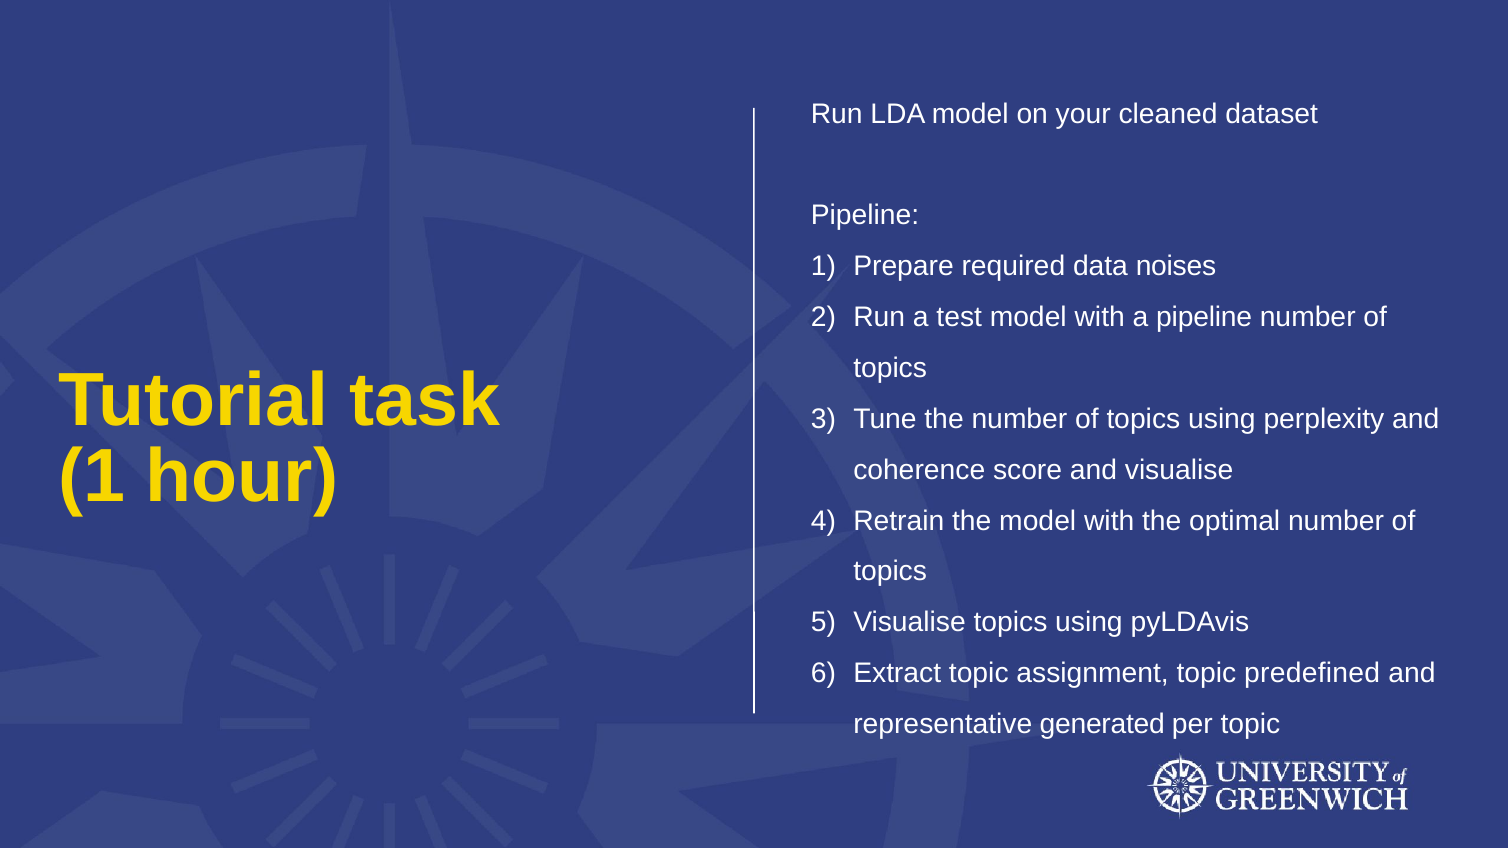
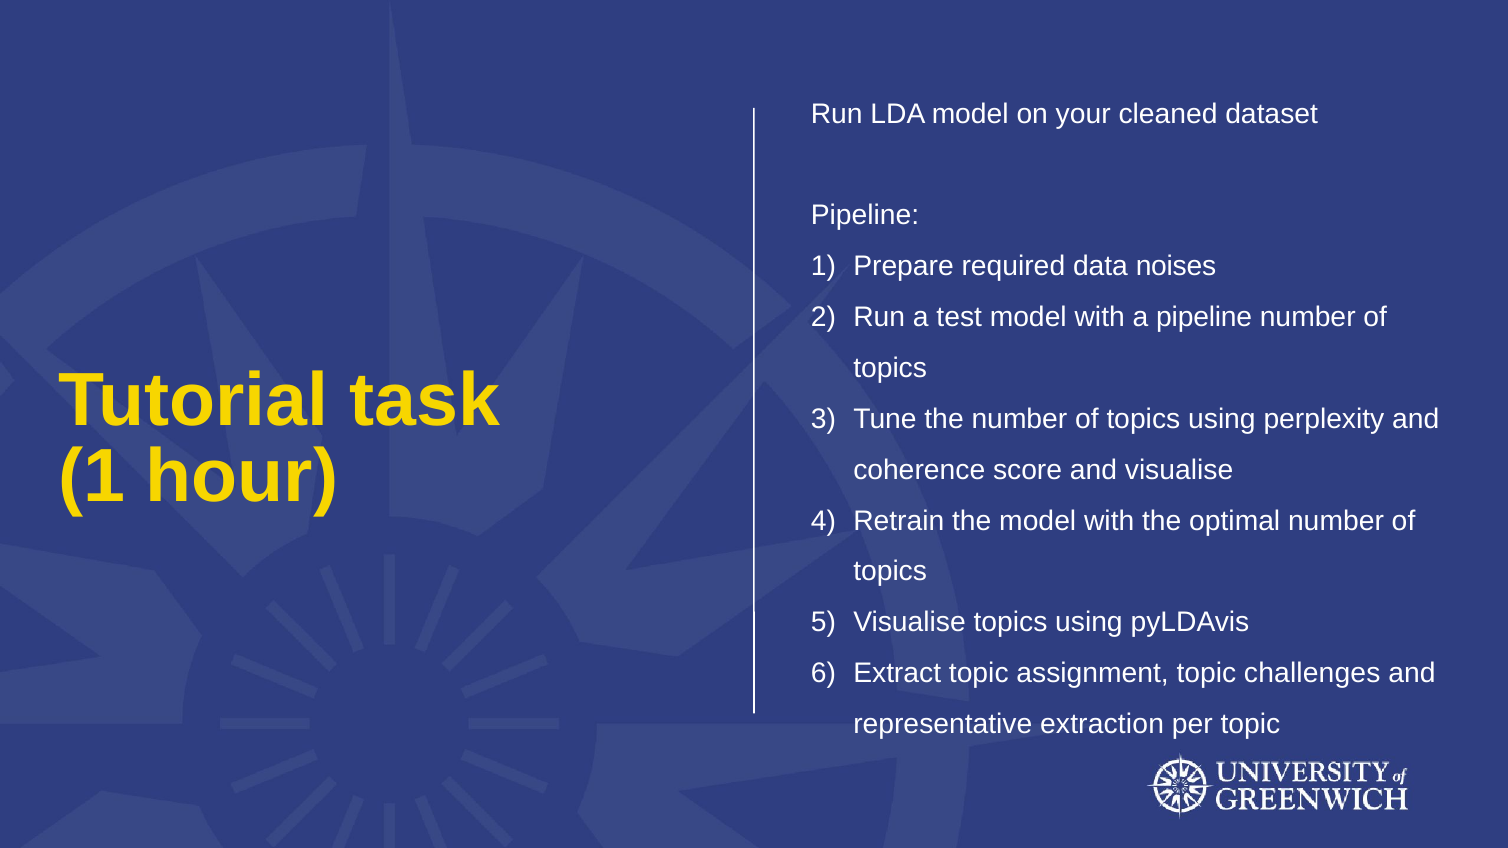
predefined: predefined -> challenges
generated: generated -> extraction
